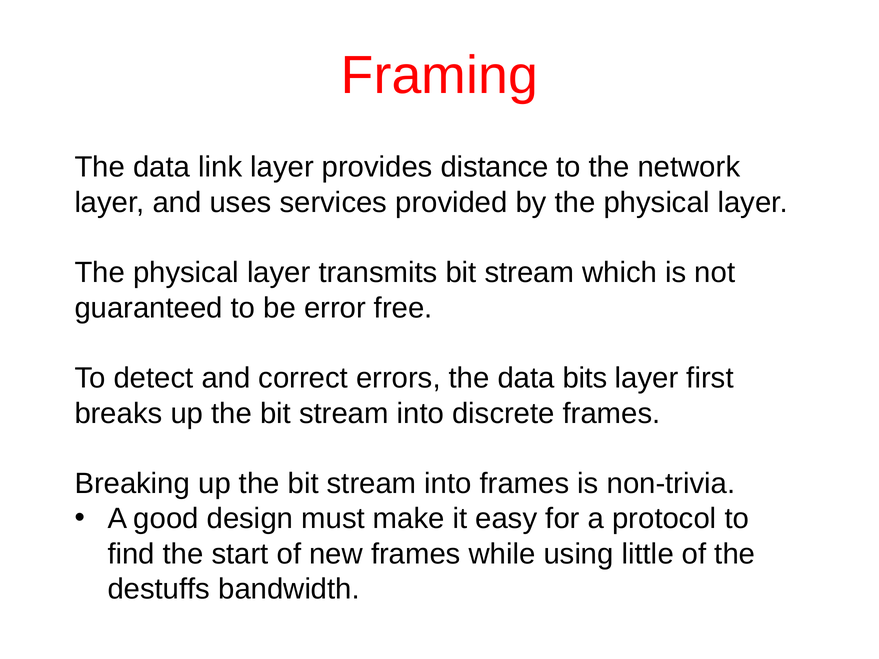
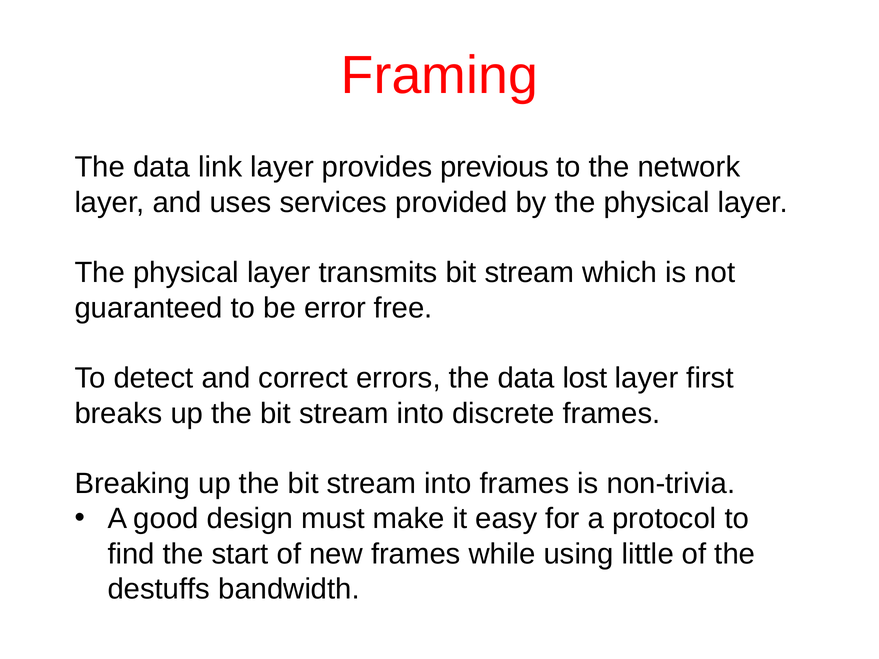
distance: distance -> previous
bits: bits -> lost
